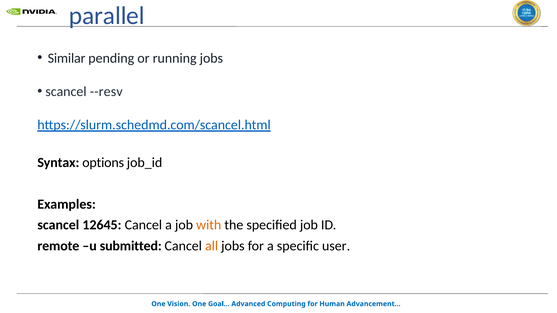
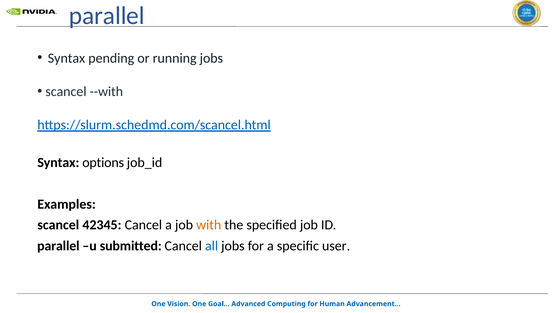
Similar at (67, 58): Similar -> Syntax
--resv: --resv -> --with
12645: 12645 -> 42345
remote at (58, 246): remote -> parallel
all colour: orange -> blue
